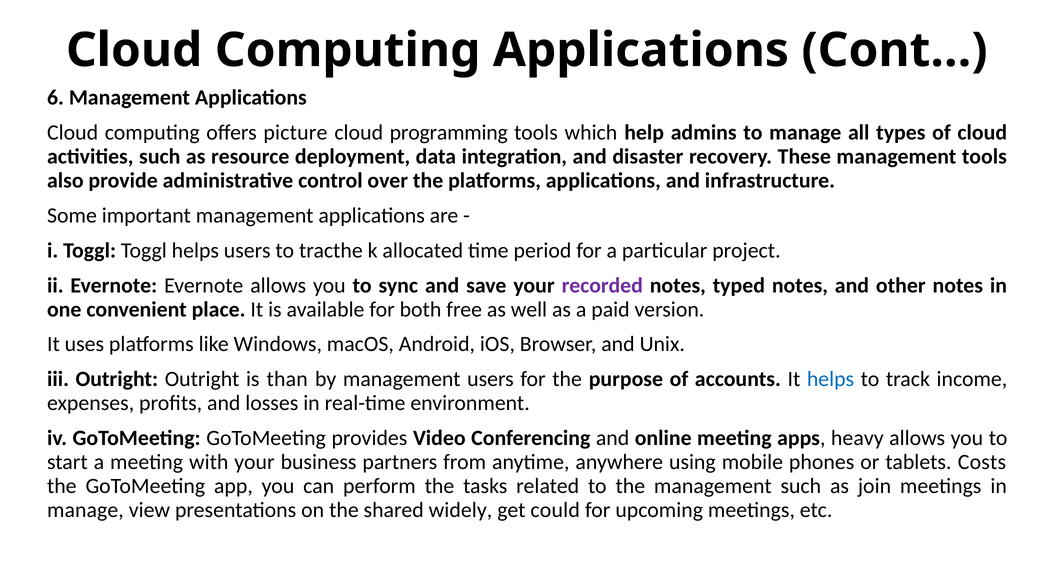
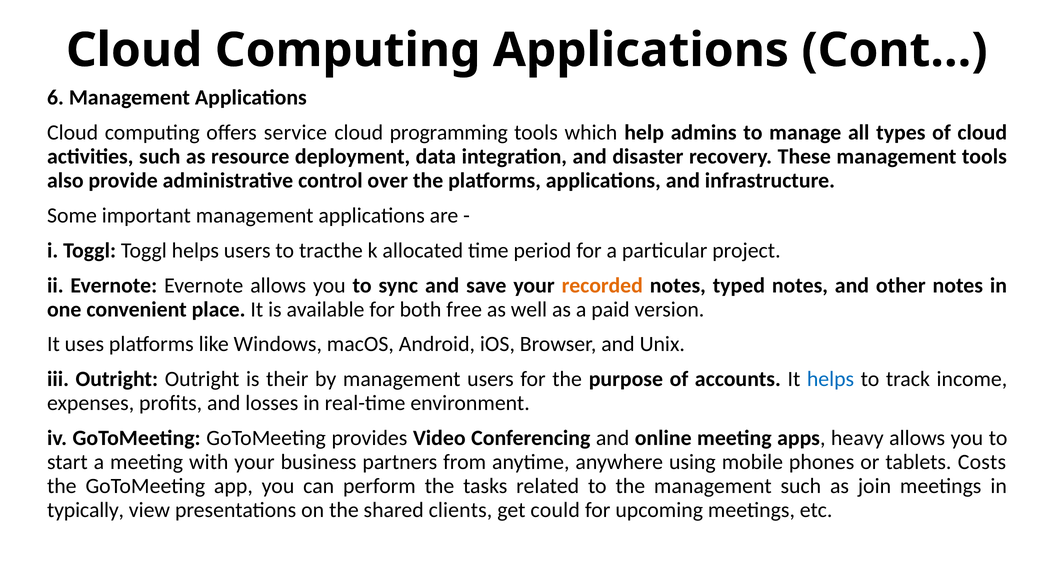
picture: picture -> service
recorded colour: purple -> orange
than: than -> their
manage at (85, 510): manage -> typically
widely: widely -> clients
